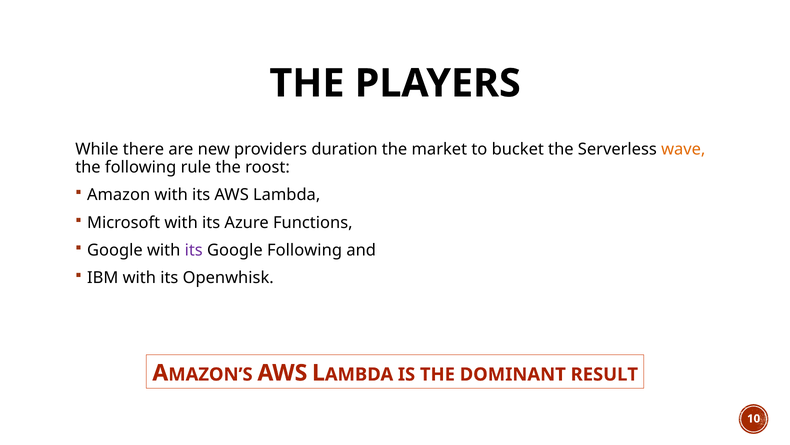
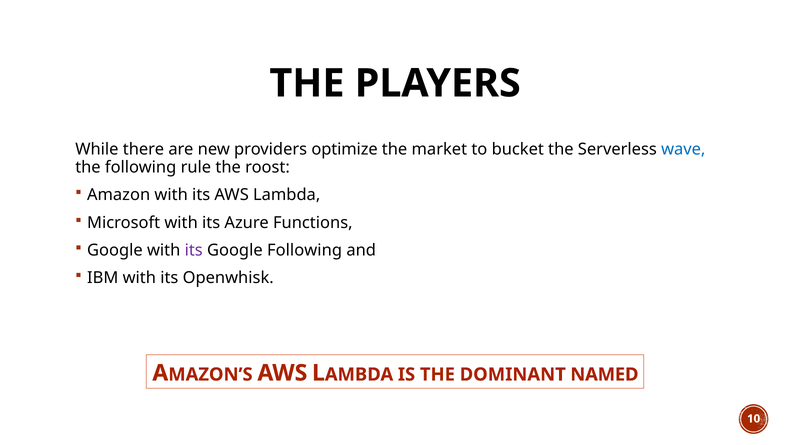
duration: duration -> optimize
wave colour: orange -> blue
RESULT: RESULT -> NAMED
